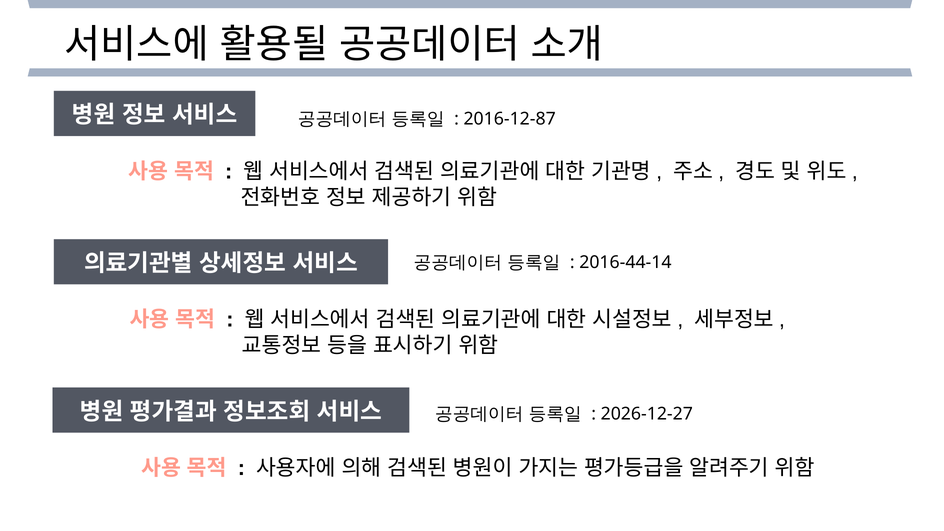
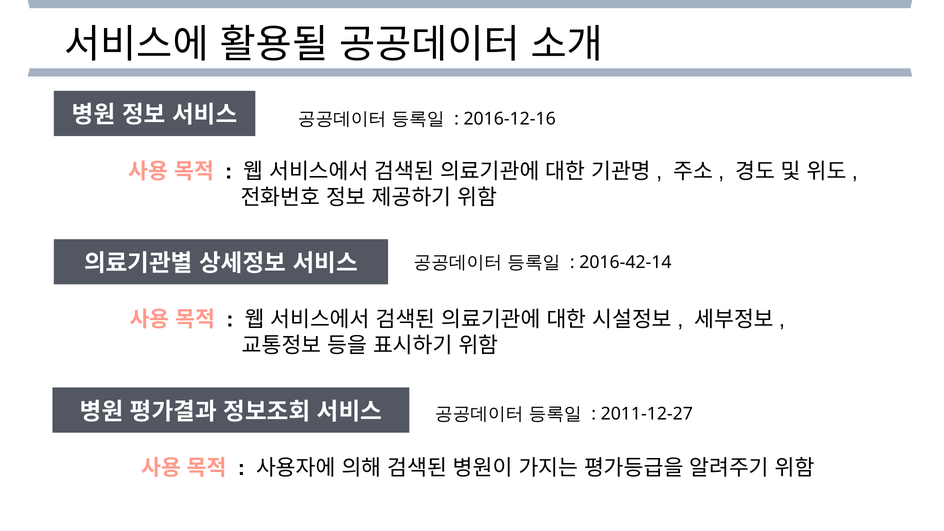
2016-12-87: 2016-12-87 -> 2016-12-16
2016-44-14: 2016-44-14 -> 2016-42-14
2026-12-27: 2026-12-27 -> 2011-12-27
